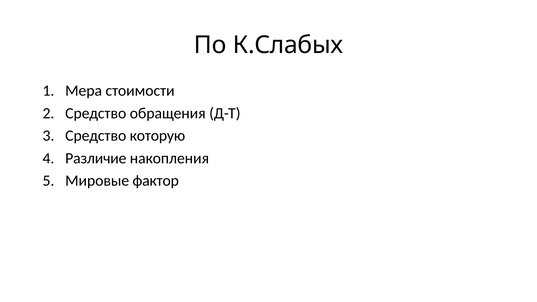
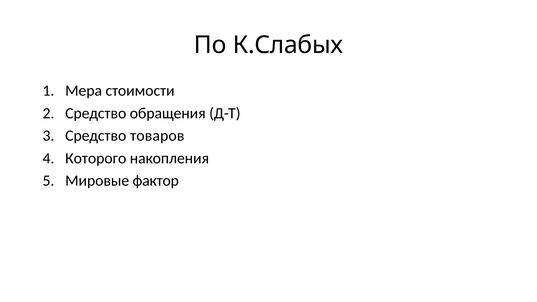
которую: которую -> товаров
Различие: Различие -> Которого
